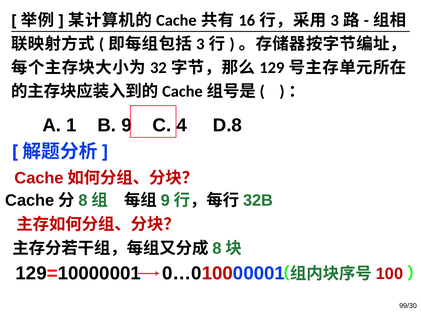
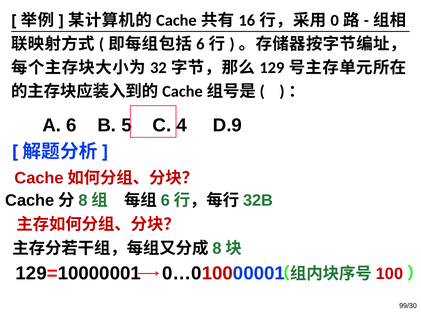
3 at (335, 20): 3 -> 0
3 at (200, 44): 3 -> 6
A 1: 1 -> 6
B 9: 9 -> 5
D.8: D.8 -> D.9
9 at (165, 200): 9 -> 6
